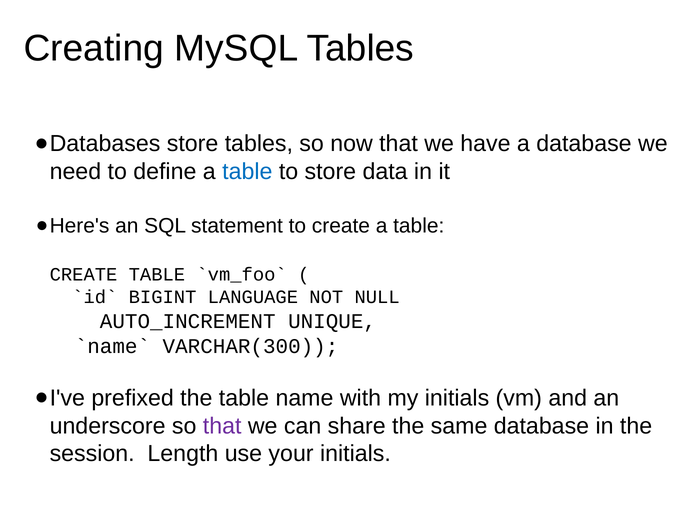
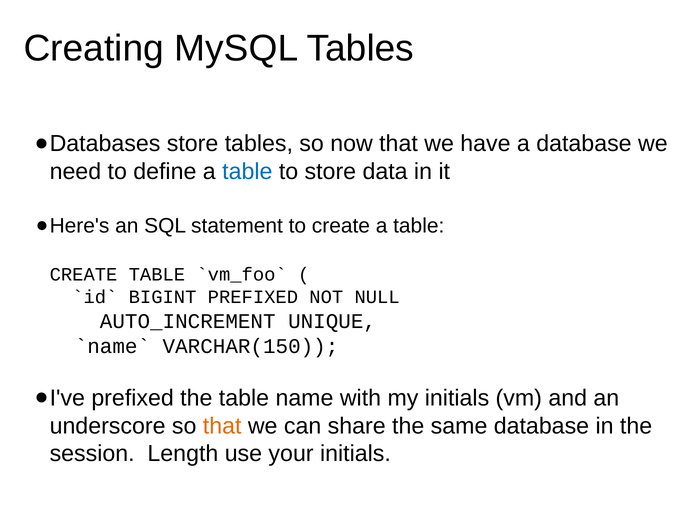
BIGINT LANGUAGE: LANGUAGE -> PREFIXED
VARCHAR(300: VARCHAR(300 -> VARCHAR(150
that at (222, 426) colour: purple -> orange
